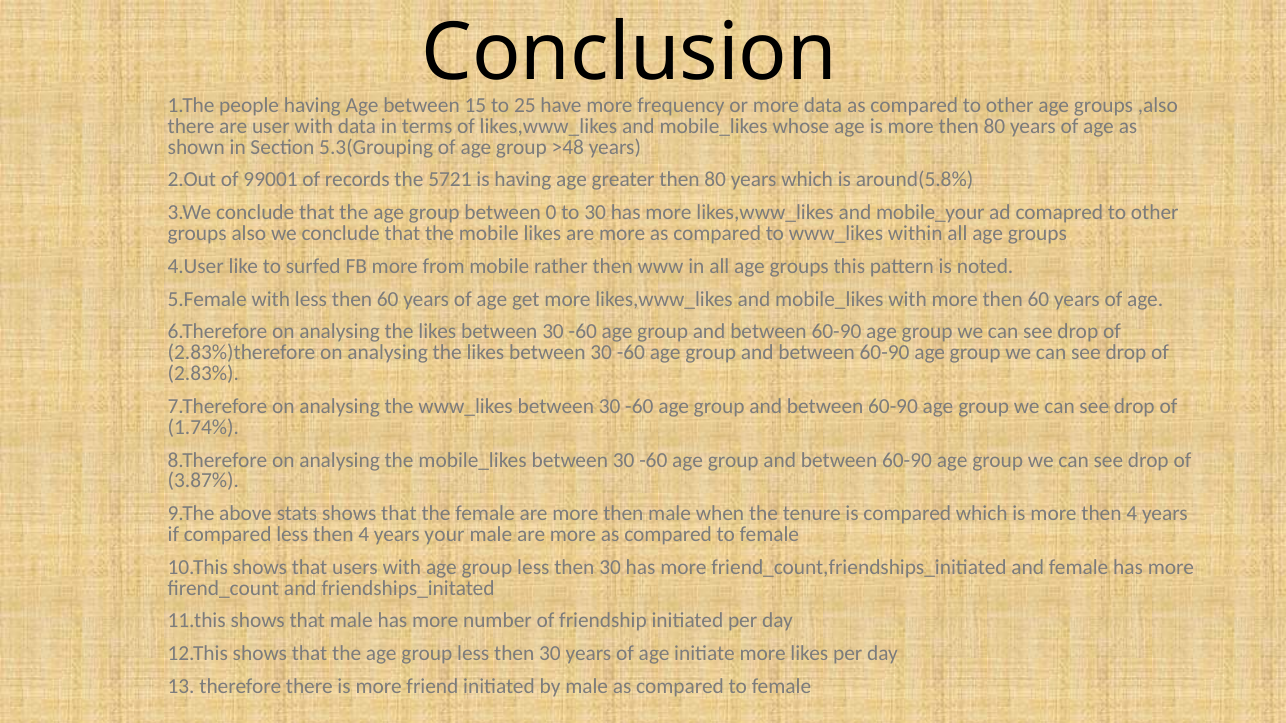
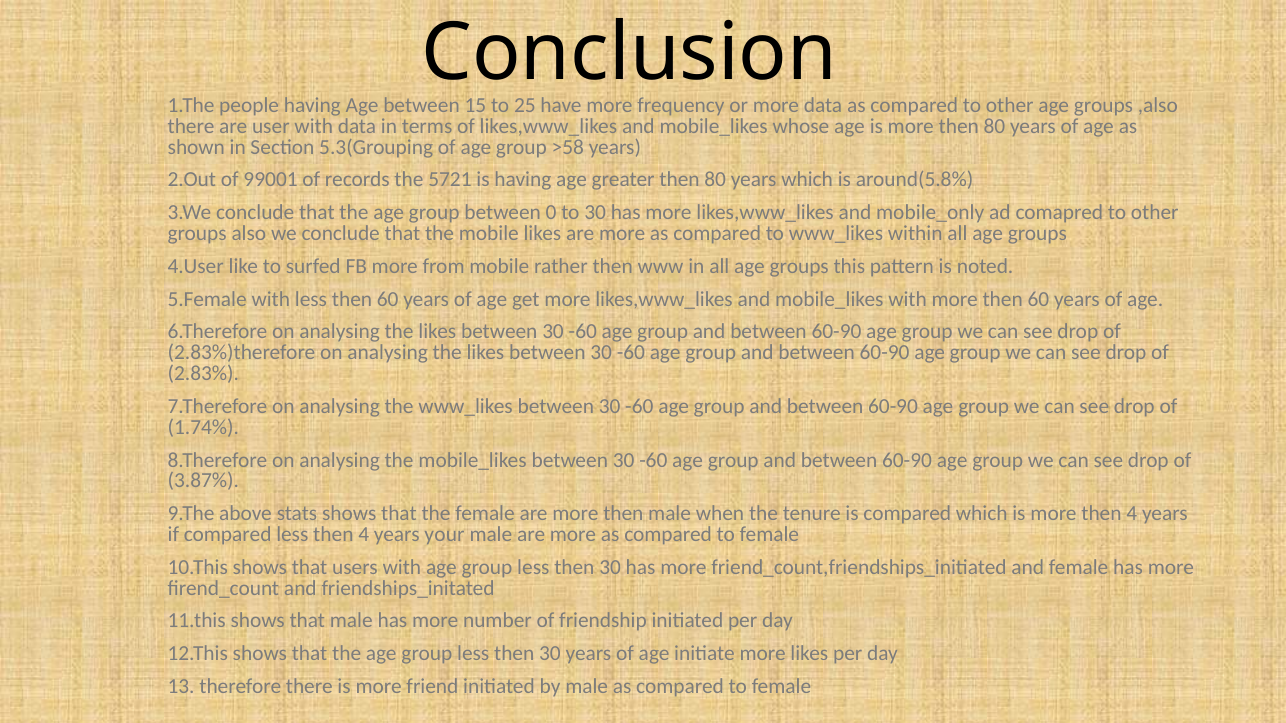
>48: >48 -> >58
mobile_your: mobile_your -> mobile_only
